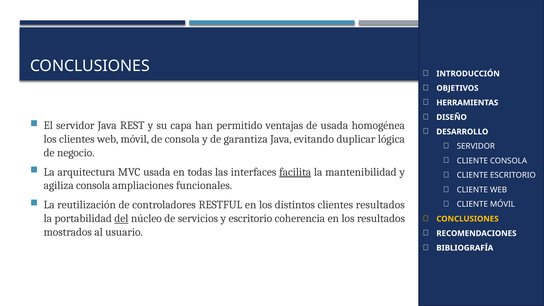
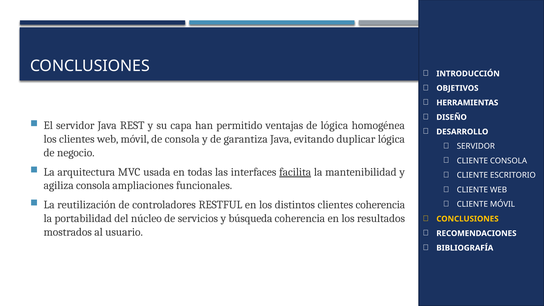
de usada: usada -> lógica
clientes resultados: resultados -> coherencia
del underline: present -> none
y escritorio: escritorio -> búsqueda
